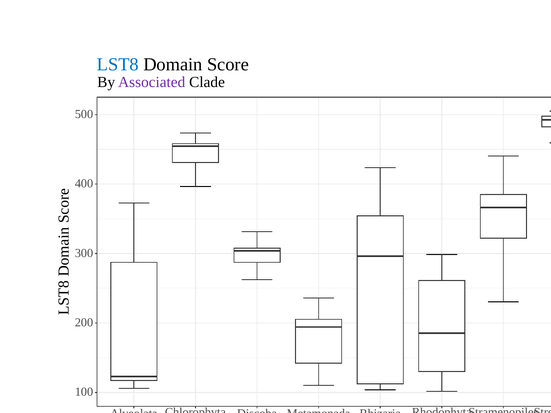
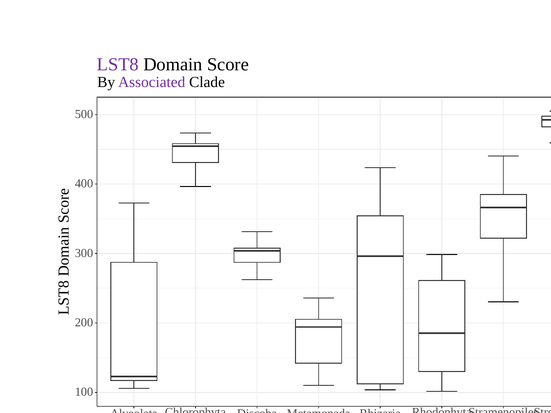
LST8 colour: blue -> purple
